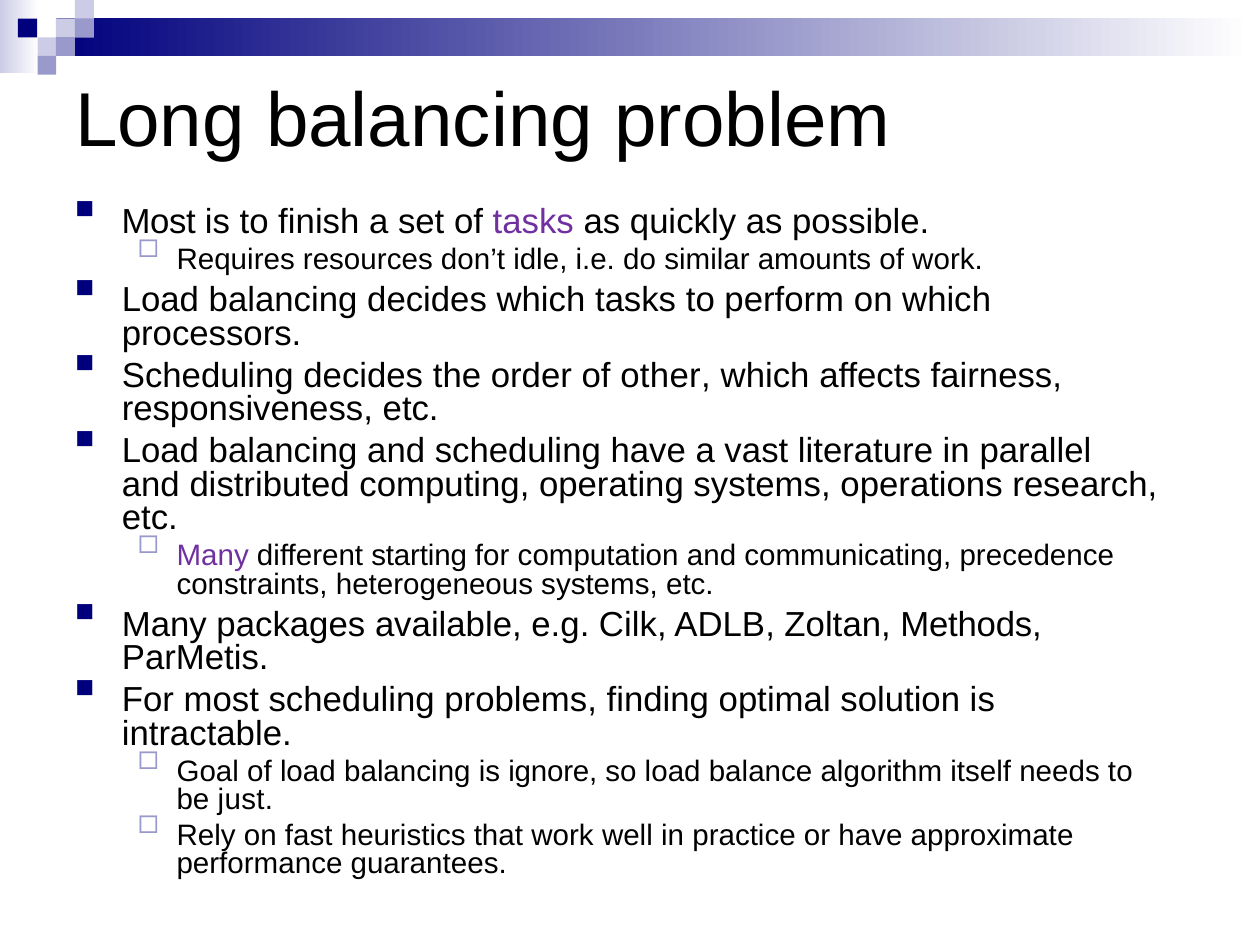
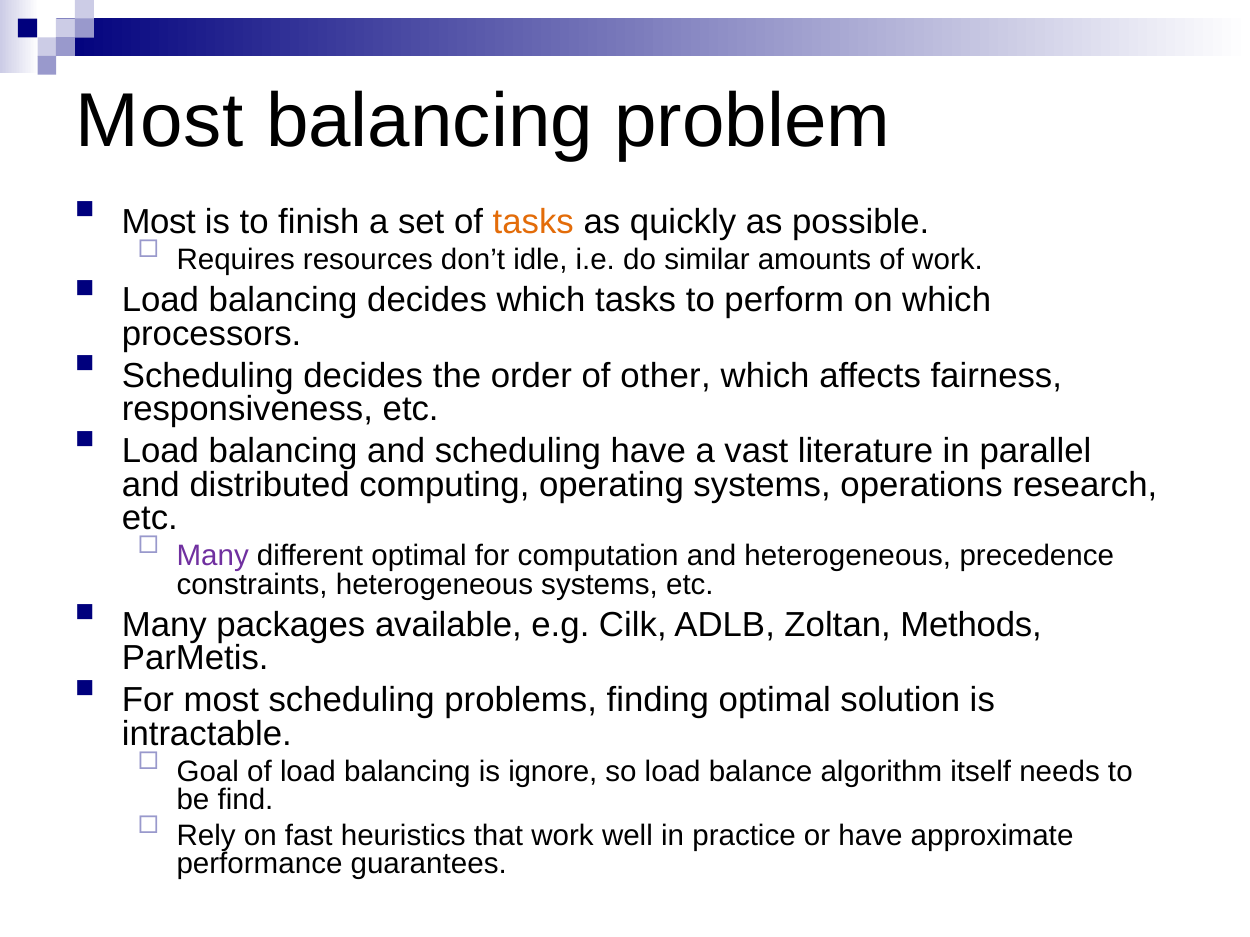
Long at (160, 122): Long -> Most
tasks at (533, 222) colour: purple -> orange
different starting: starting -> optimal
and communicating: communicating -> heterogeneous
just: just -> find
